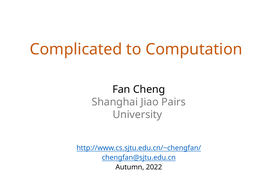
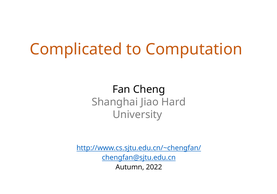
Pairs: Pairs -> Hard
